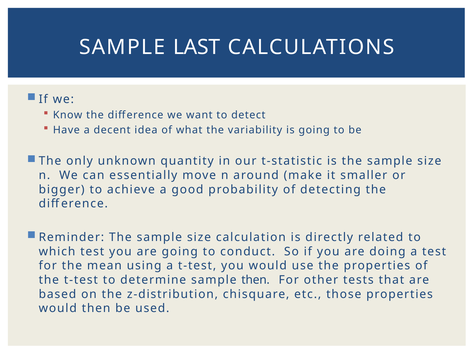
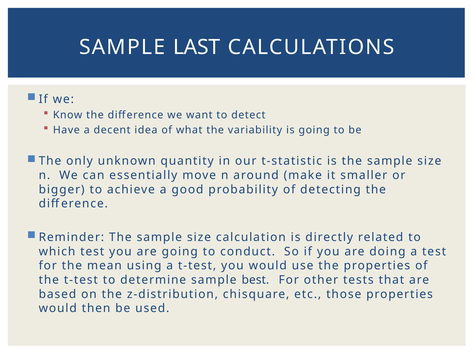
sample then: then -> best
